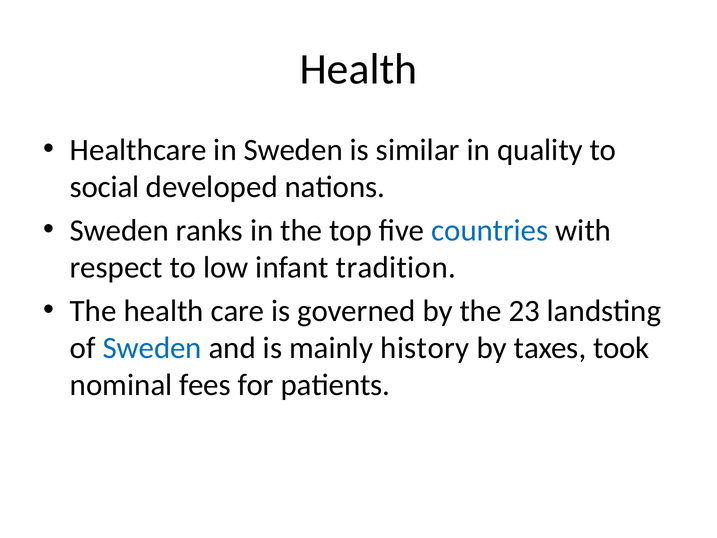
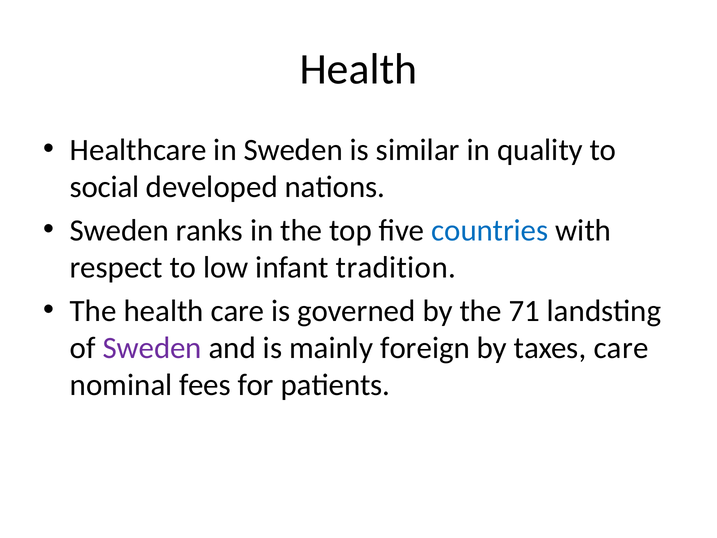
23: 23 -> 71
Sweden at (152, 348) colour: blue -> purple
history: history -> foreign
taxes took: took -> care
